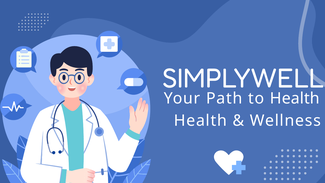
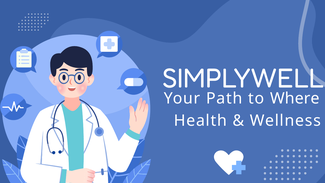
to Health: Health -> Where
